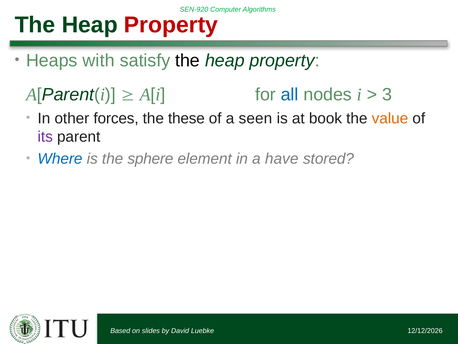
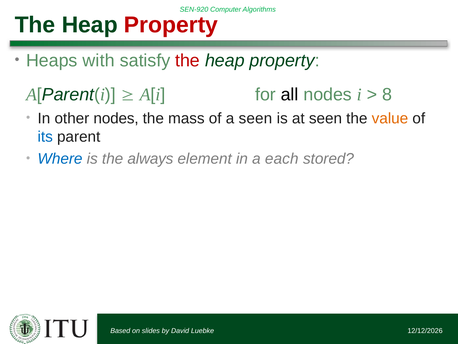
the at (188, 60) colour: black -> red
all colour: blue -> black
3: 3 -> 8
other forces: forces -> nodes
these: these -> mass
at book: book -> seen
its colour: purple -> blue
sphere: sphere -> always
have: have -> each
